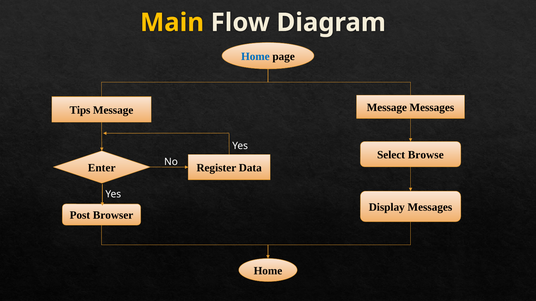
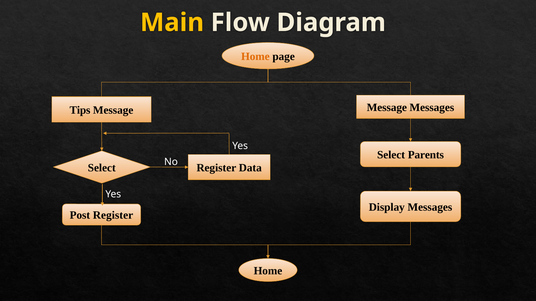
Home at (255, 57) colour: blue -> orange
Browse: Browse -> Parents
Enter at (102, 168): Enter -> Select
Post Browser: Browser -> Register
